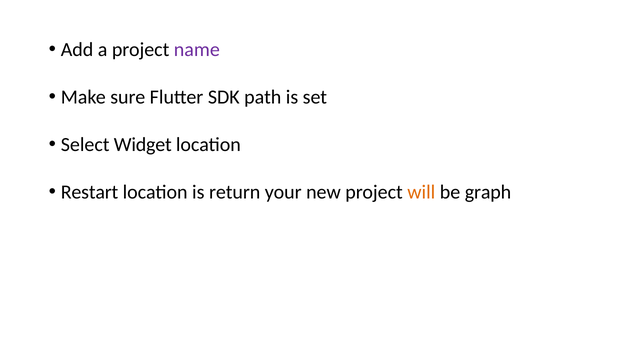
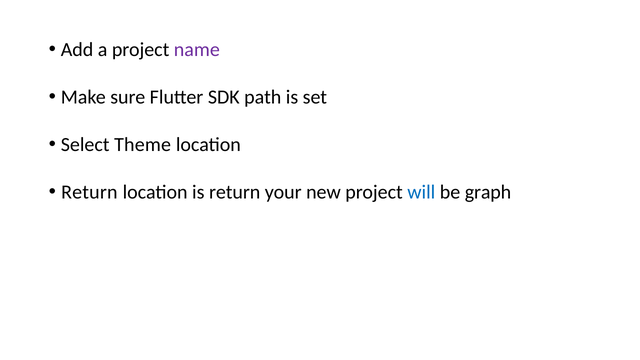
Widget: Widget -> Theme
Restart at (90, 192): Restart -> Return
will colour: orange -> blue
